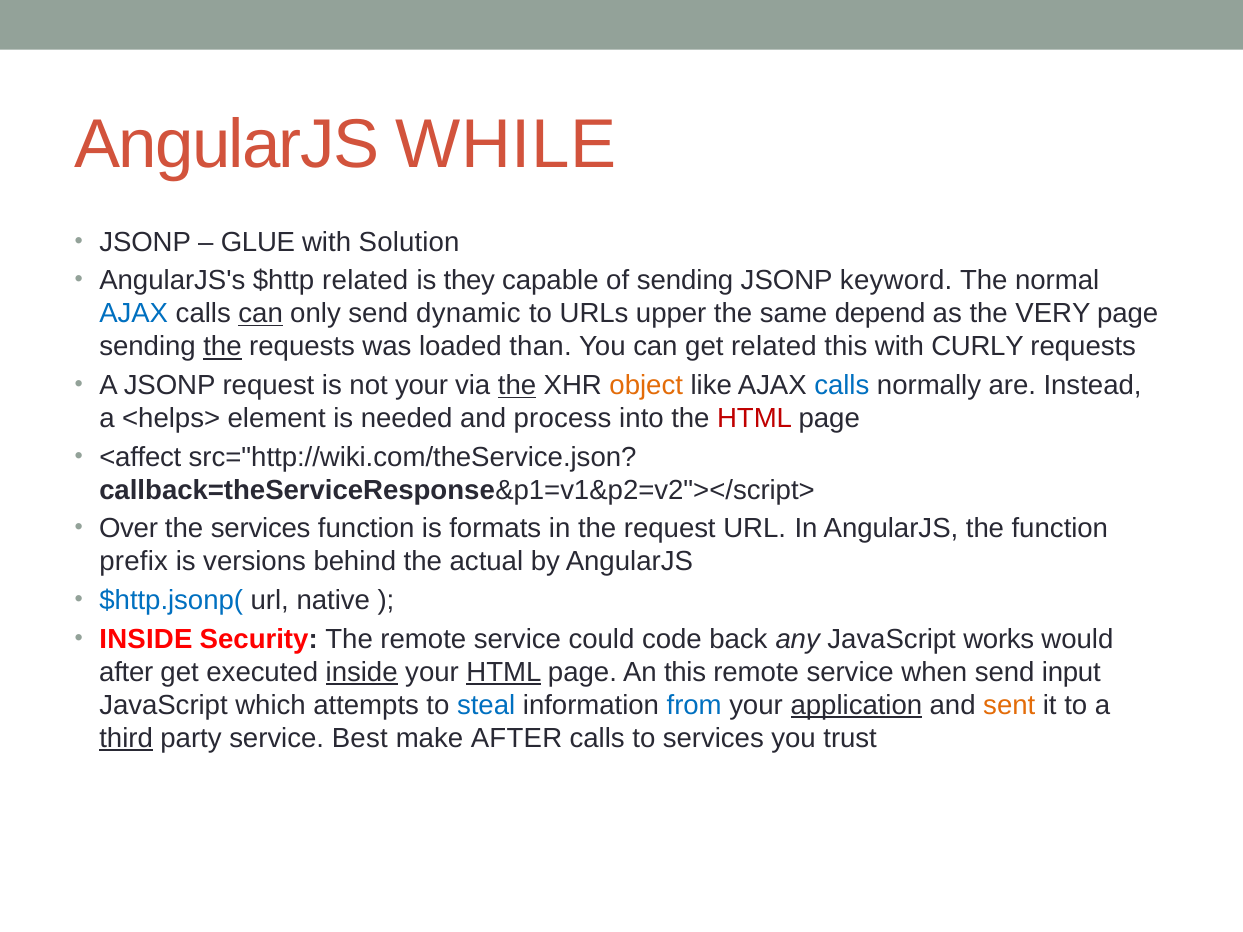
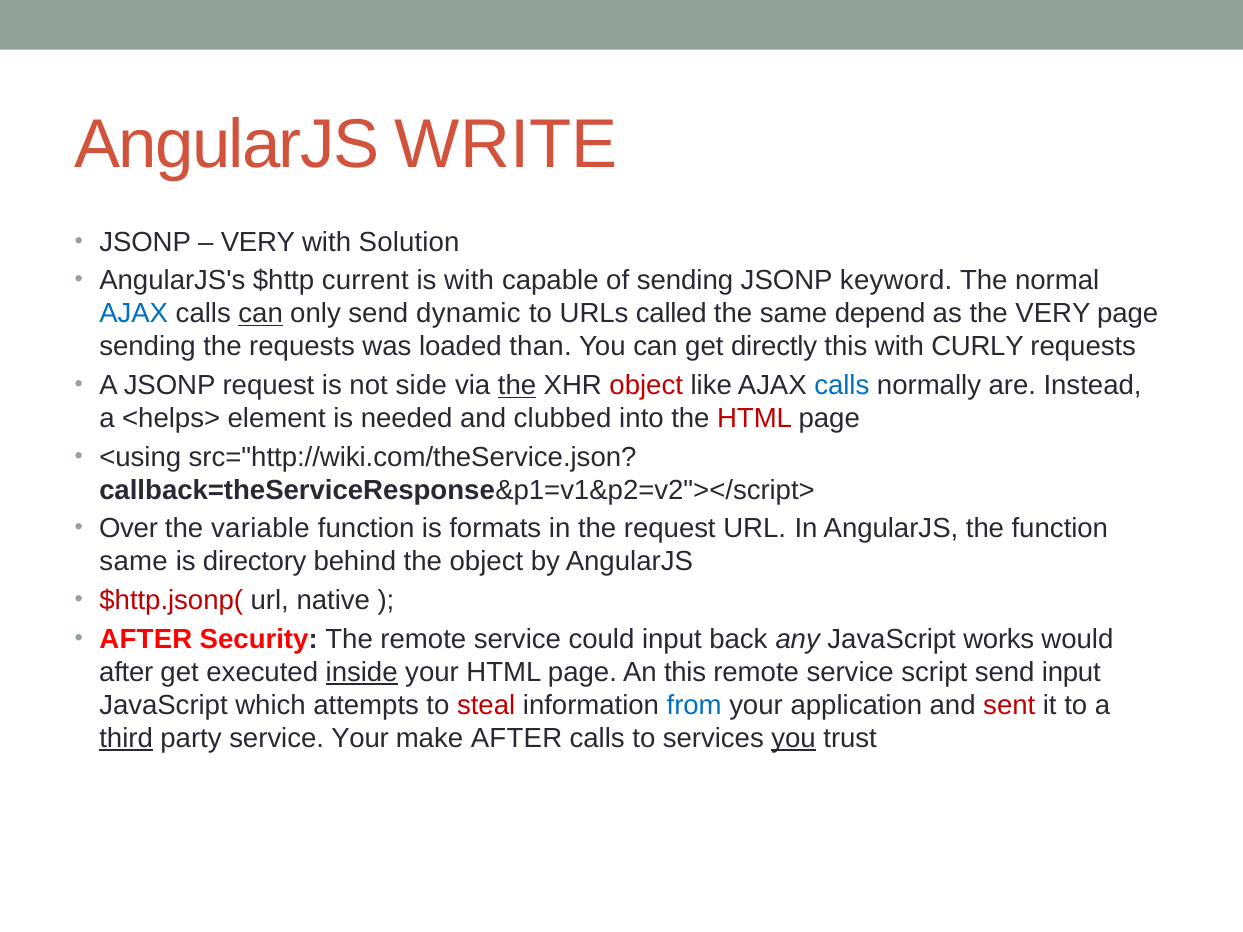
WHILE: WHILE -> WRITE
GLUE at (258, 242): GLUE -> VERY
$http related: related -> current
is they: they -> with
upper: upper -> called
the at (222, 347) underline: present -> none
get related: related -> directly
not your: your -> side
object at (646, 386) colour: orange -> red
process: process -> clubbed
<affect: <affect -> <using
the services: services -> variable
prefix at (134, 562): prefix -> same
versions: versions -> directory
the actual: actual -> object
$http.jsonp( colour: blue -> red
INSIDE at (146, 639): INSIDE -> AFTER
could code: code -> input
HTML at (504, 672) underline: present -> none
when: when -> script
steal colour: blue -> red
application underline: present -> none
sent colour: orange -> red
service Best: Best -> Your
you at (794, 739) underline: none -> present
